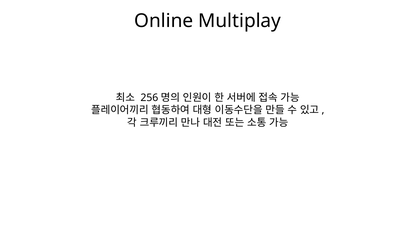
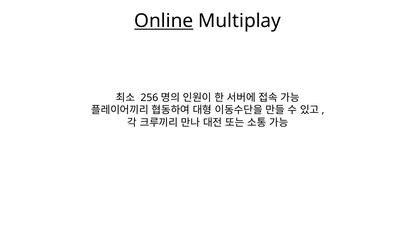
Online underline: none -> present
